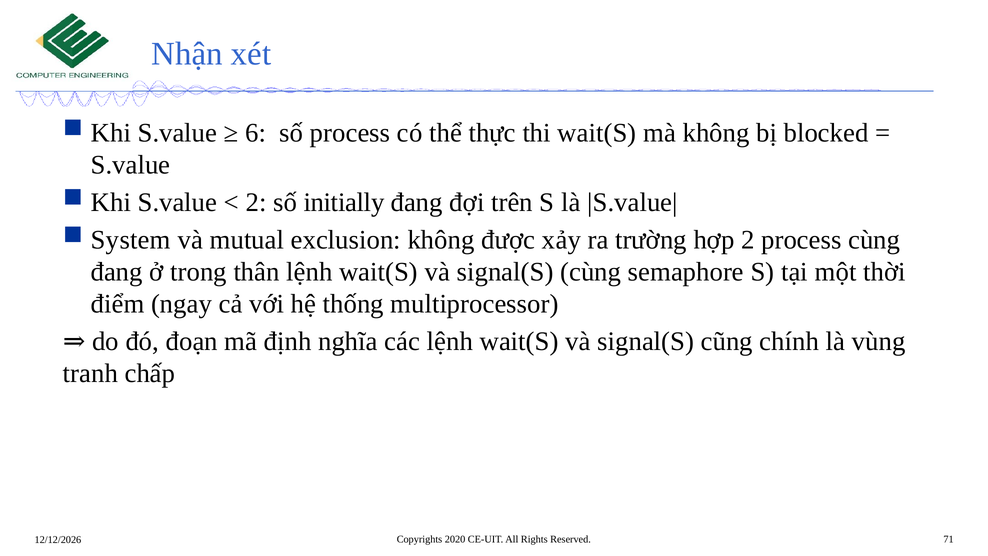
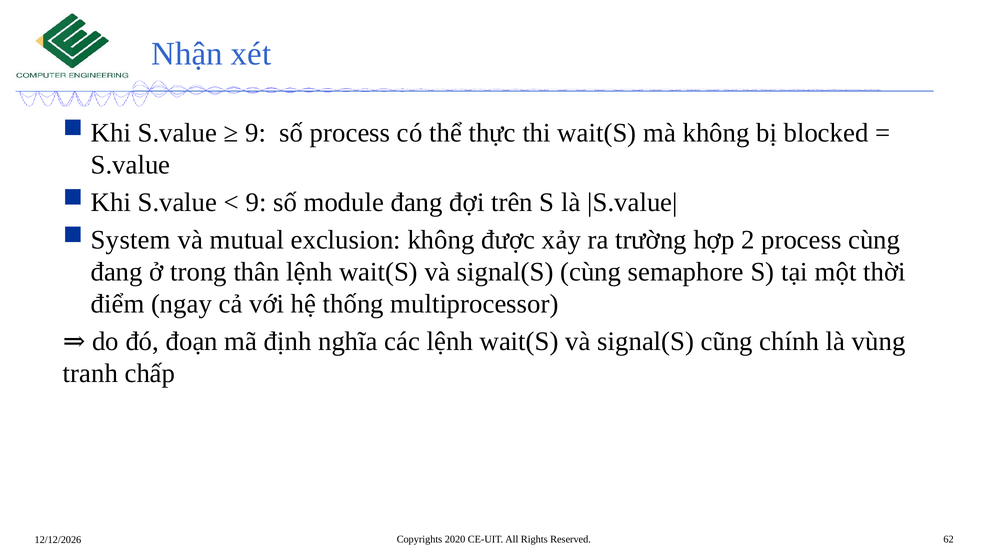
6 at (256, 133): 6 -> 9
2 at (256, 202): 2 -> 9
initially: initially -> module
71: 71 -> 62
